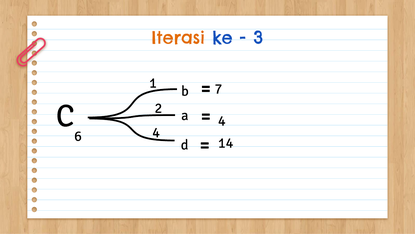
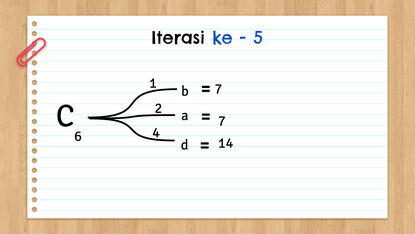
Iterasi colour: orange -> black
3: 3 -> 5
4 at (222, 121): 4 -> 7
